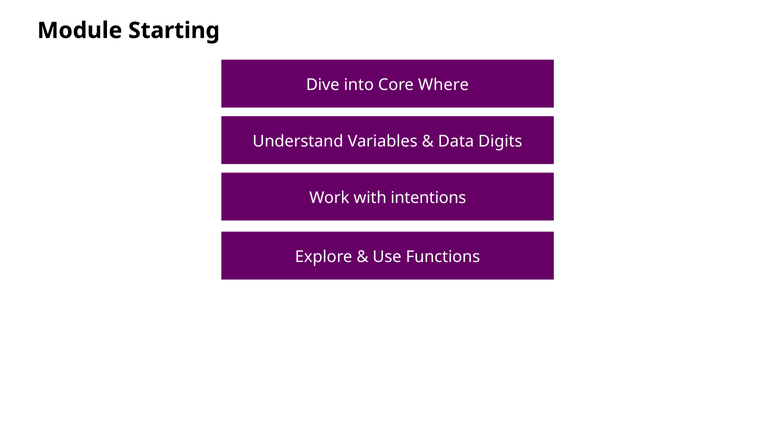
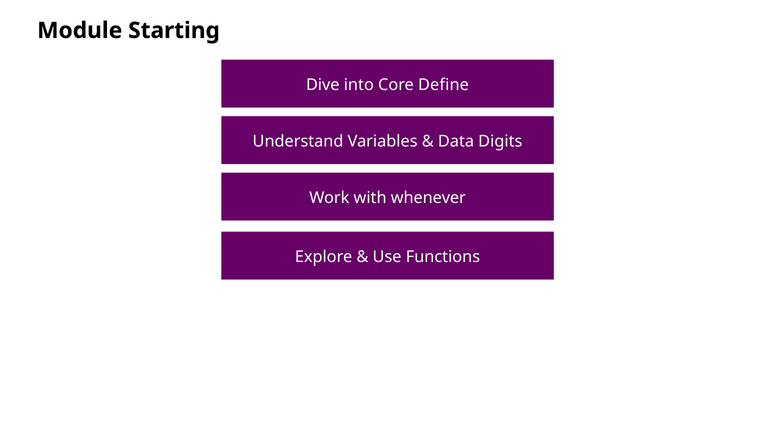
Where: Where -> Define
intentions: intentions -> whenever
